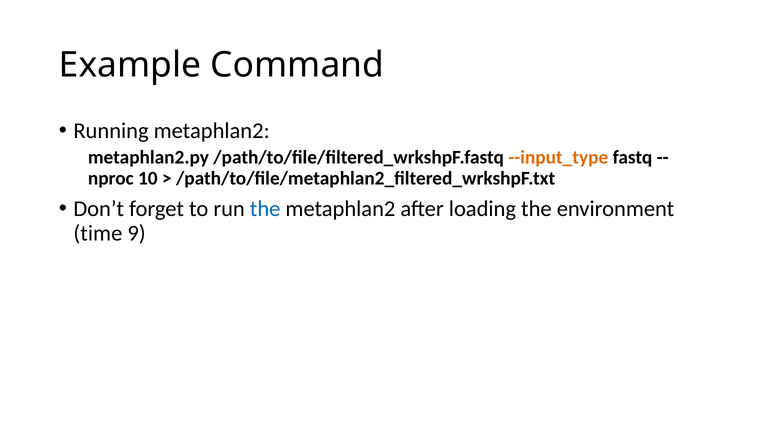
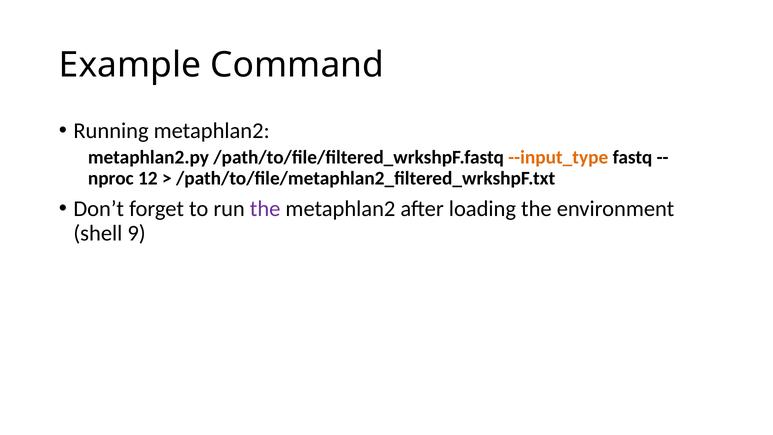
10: 10 -> 12
the at (265, 209) colour: blue -> purple
time: time -> shell
